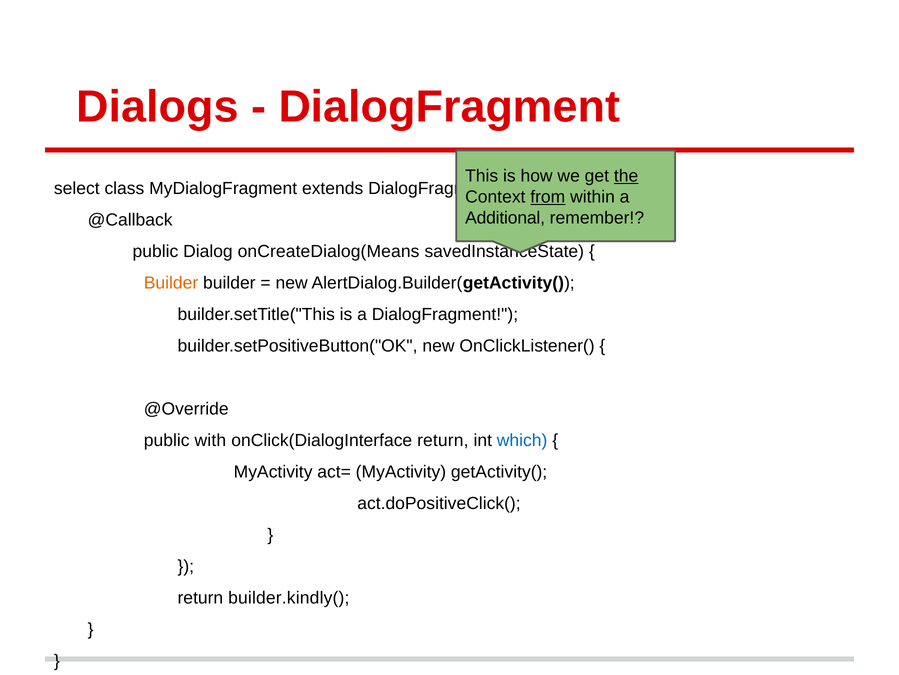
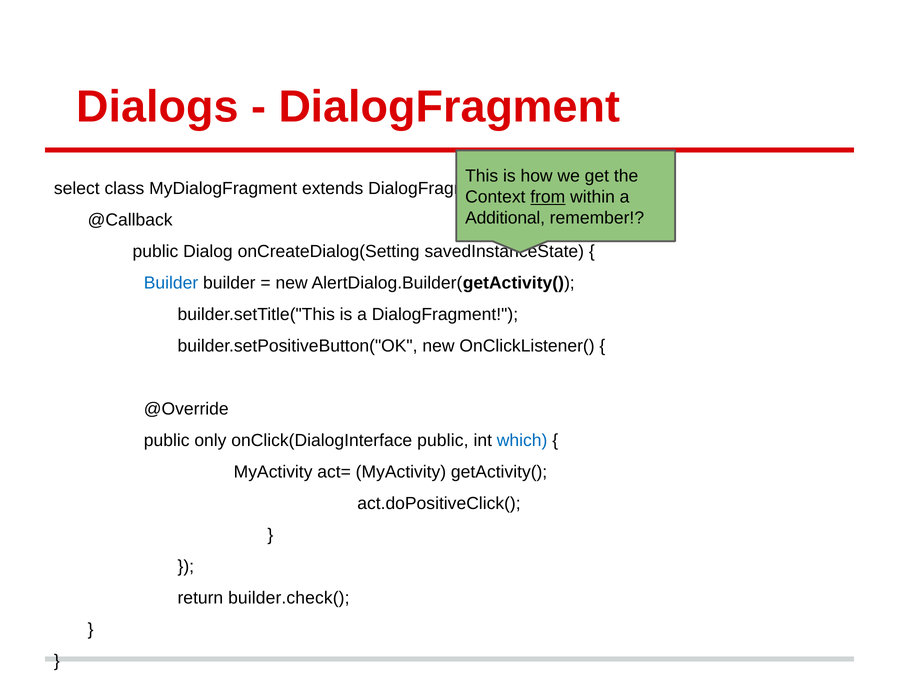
the underline: present -> none
onCreateDialog(Means: onCreateDialog(Means -> onCreateDialog(Setting
Builder at (171, 283) colour: orange -> blue
with: with -> only
onClick(DialogInterface return: return -> public
builder.kindly(: builder.kindly( -> builder.check(
